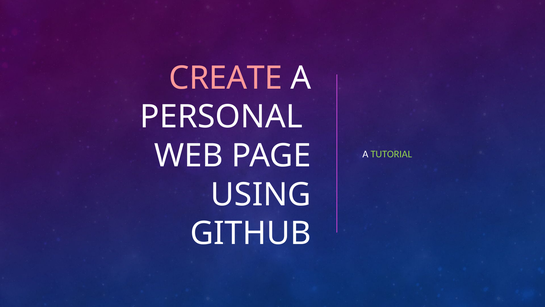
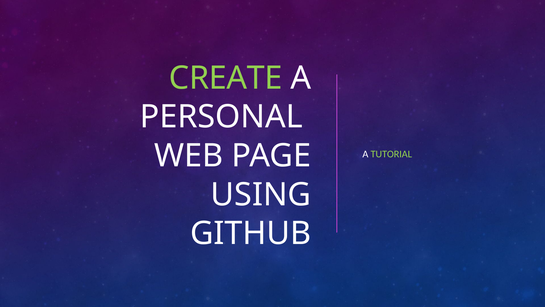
CREATE colour: pink -> light green
